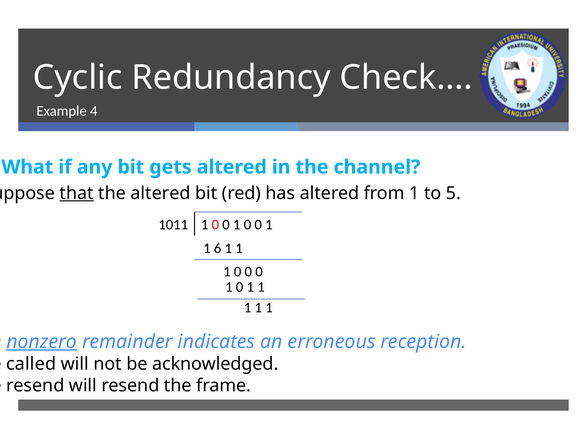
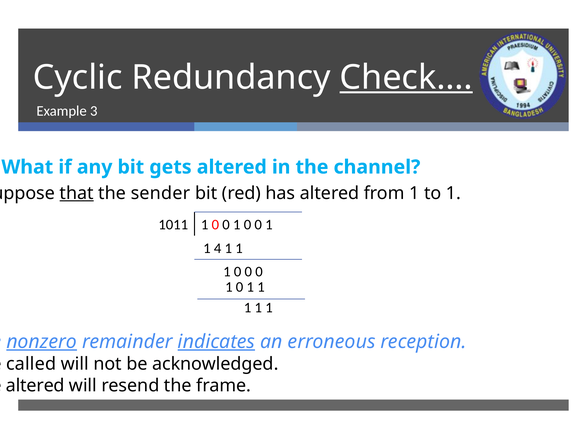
Check… underline: none -> present
4: 4 -> 3
the altered: altered -> sender
to 5: 5 -> 1
6: 6 -> 4
indicates underline: none -> present
resend at (35, 386): resend -> altered
